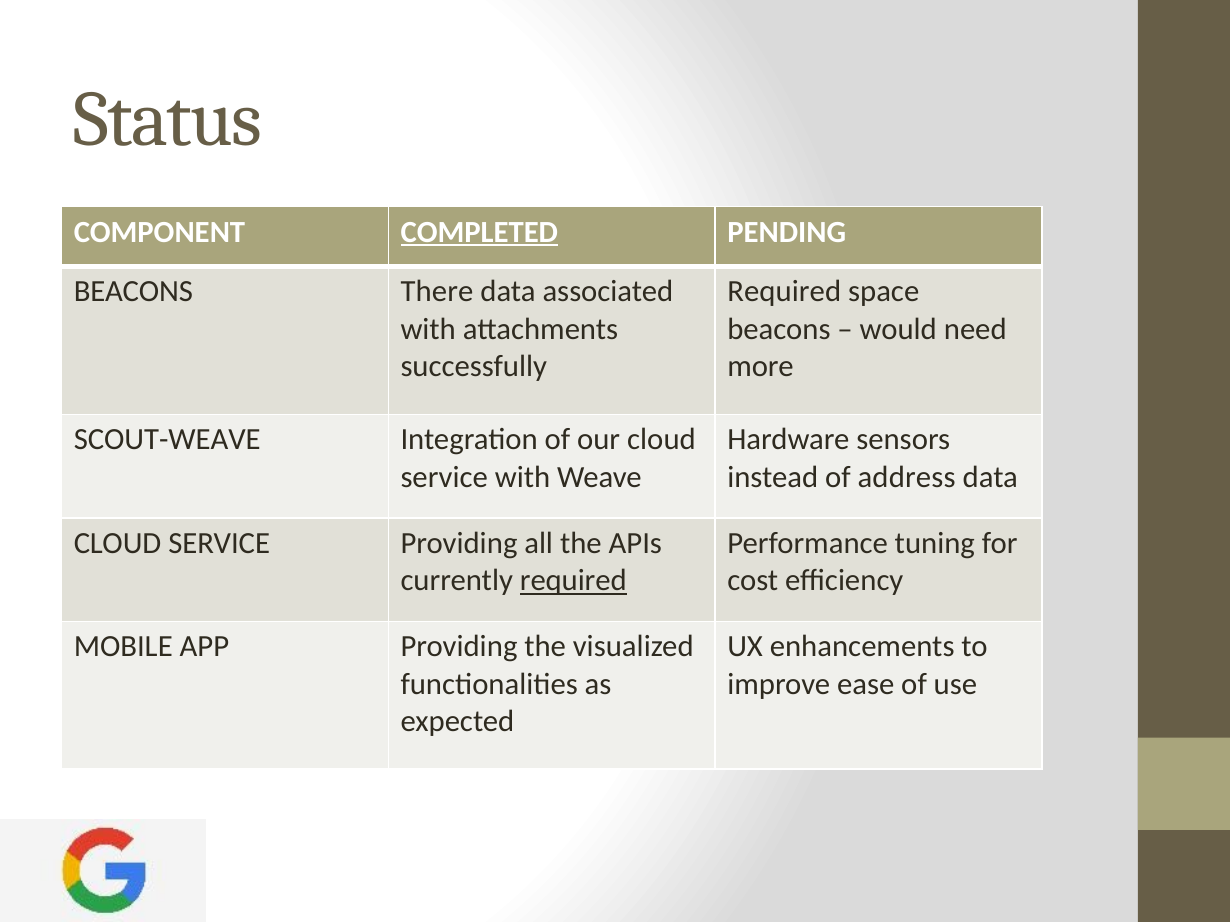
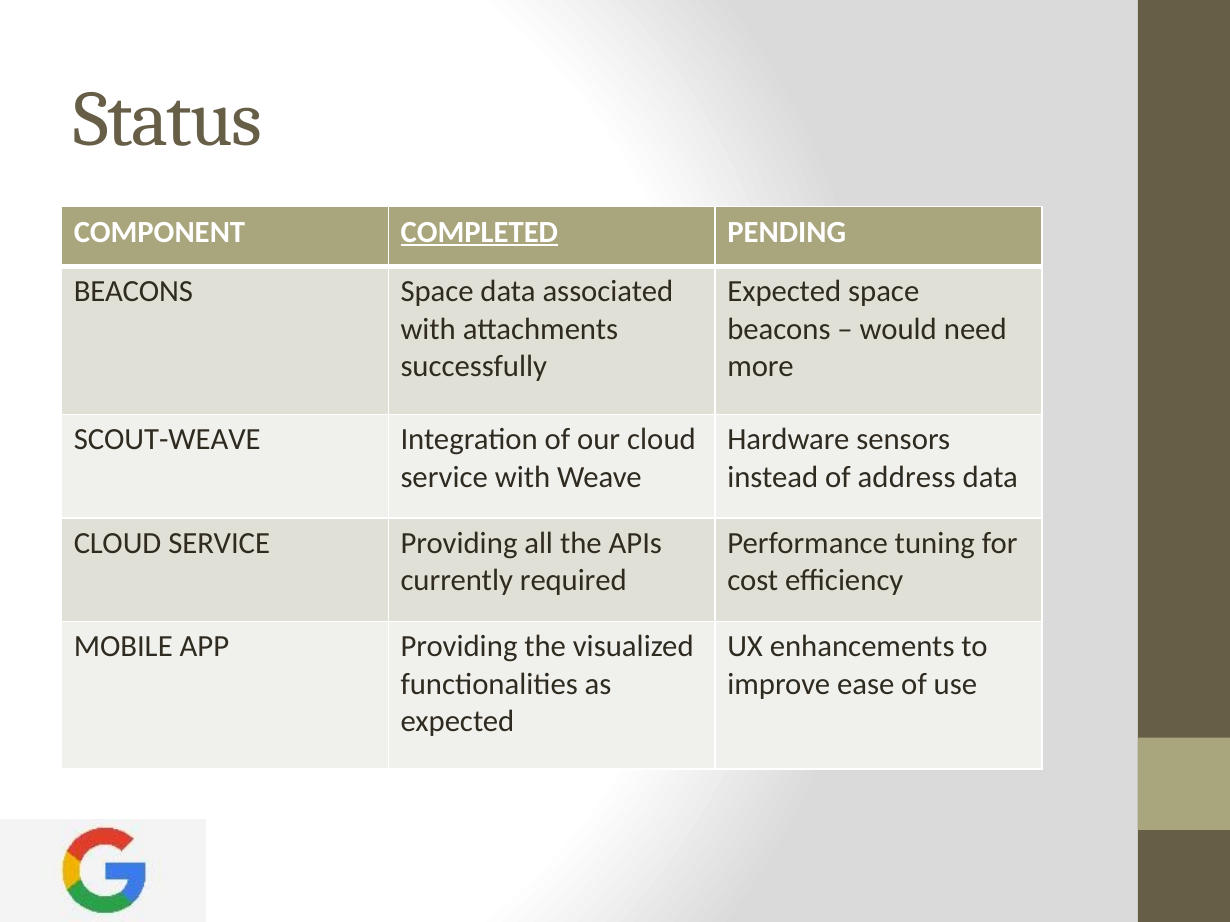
BEACONS There: There -> Space
Required at (784, 292): Required -> Expected
required at (573, 581) underline: present -> none
